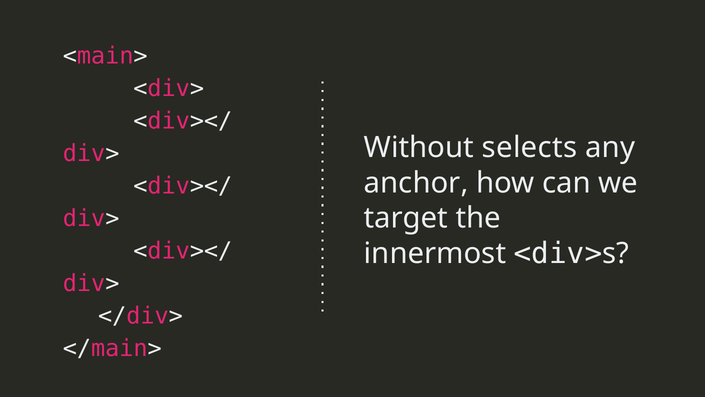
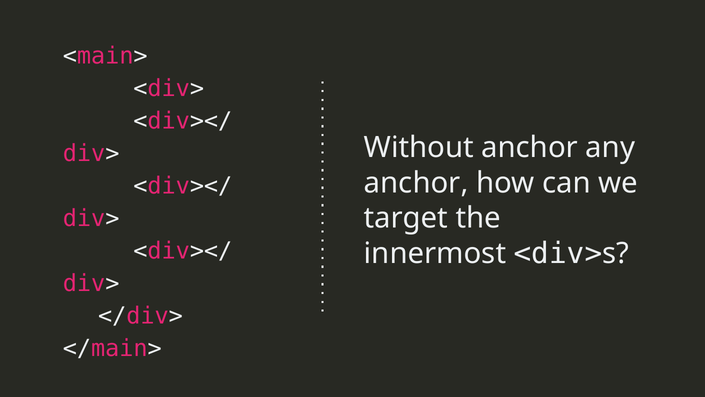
Without selects: selects -> anchor
